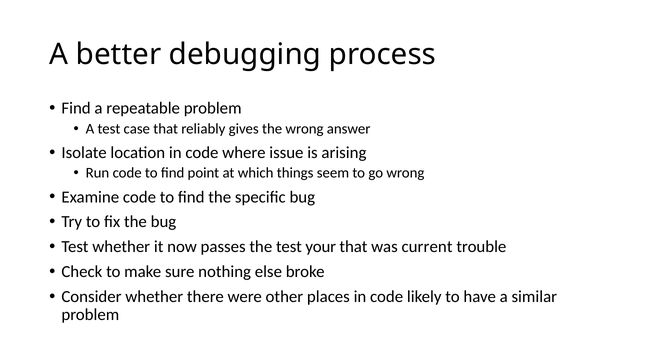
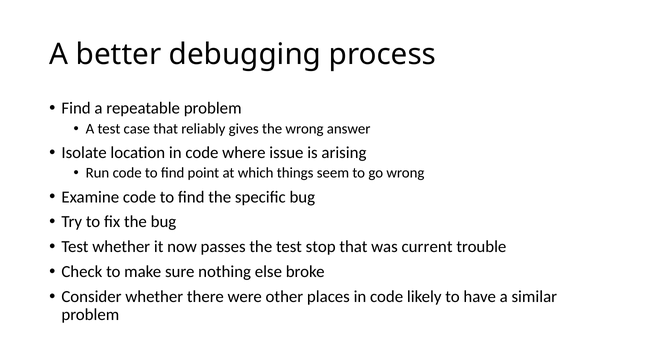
your: your -> stop
